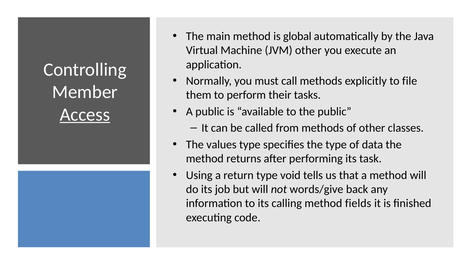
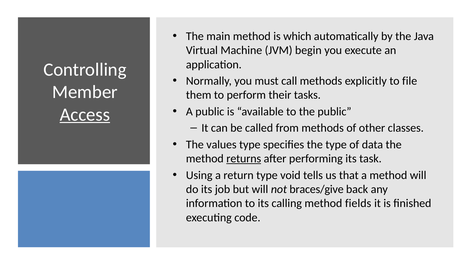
global: global -> which
JVM other: other -> begin
returns underline: none -> present
words/give: words/give -> braces/give
